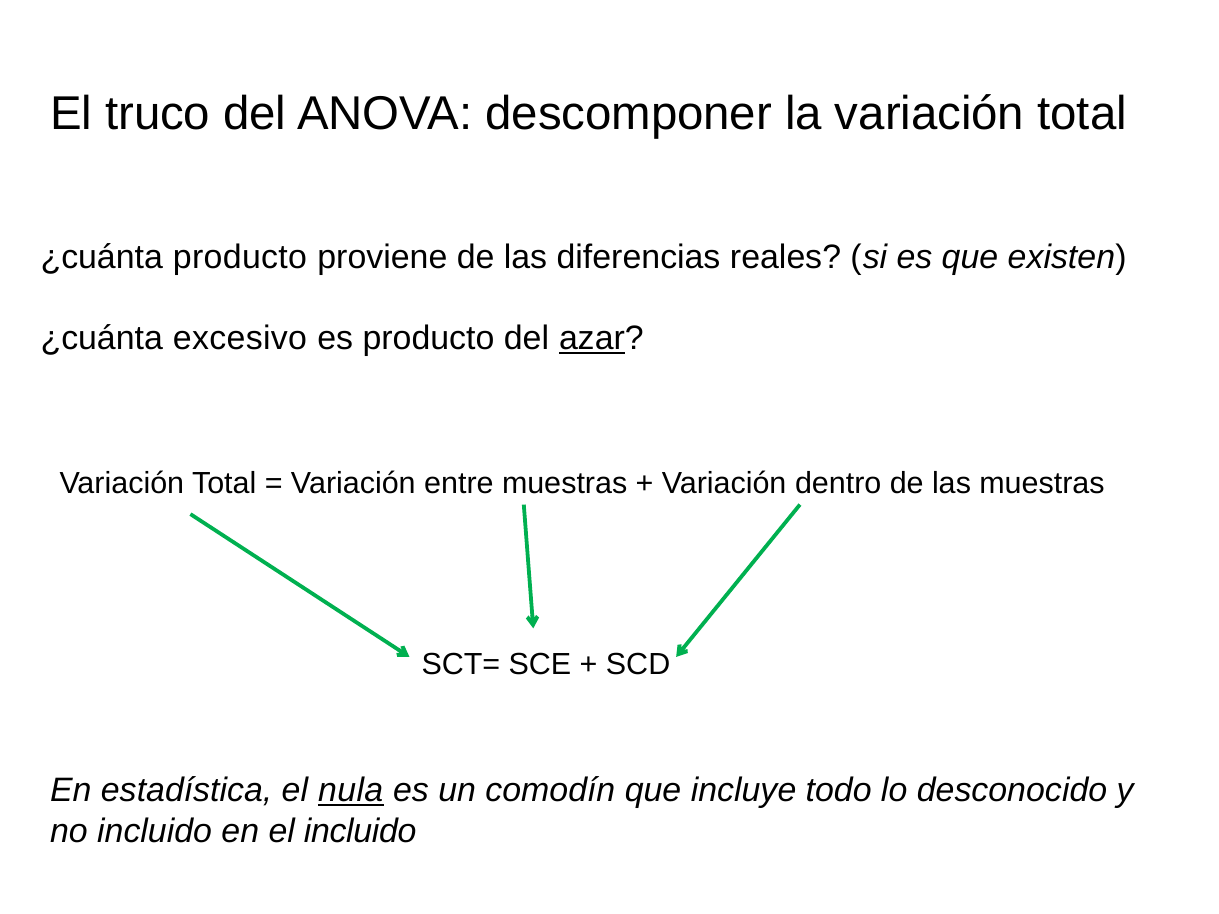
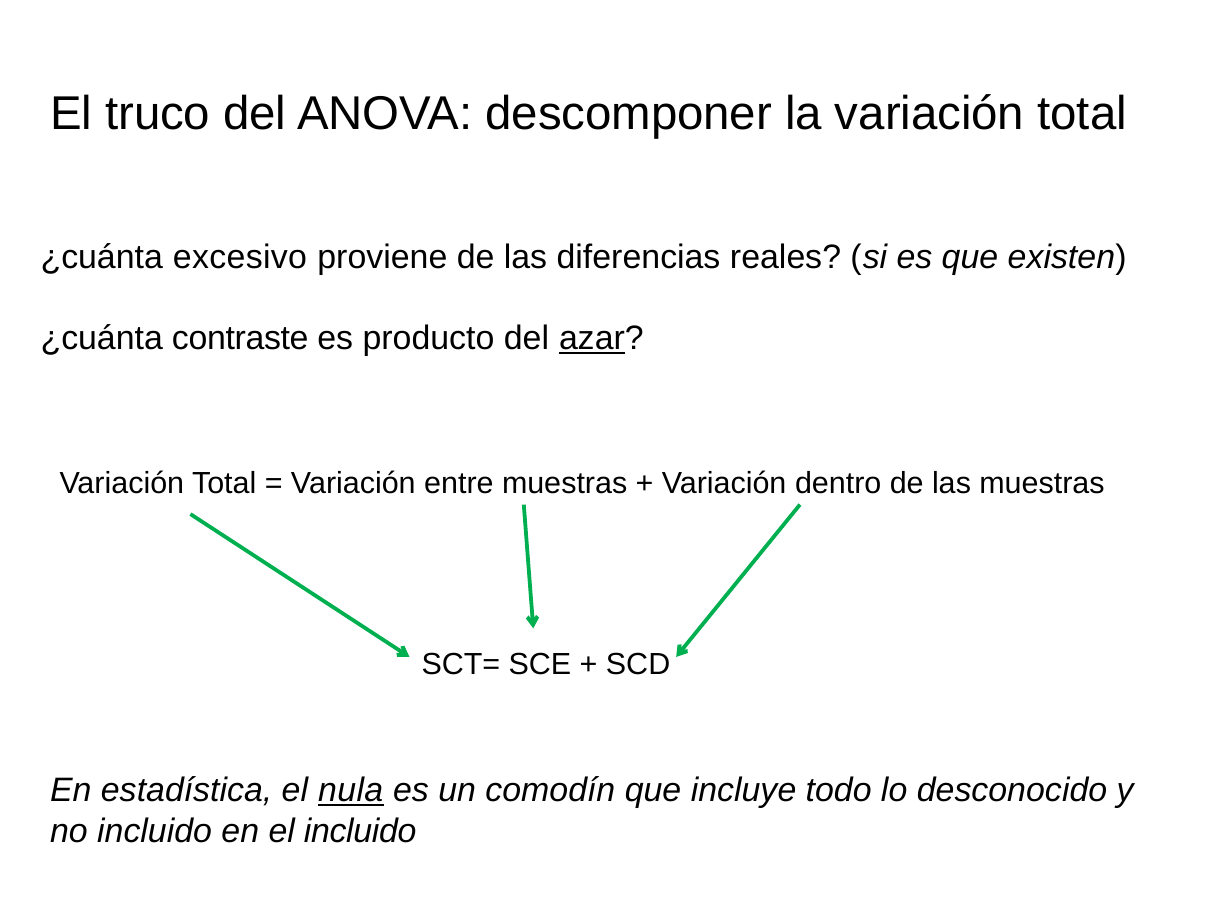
¿cuánta producto: producto -> excesivo
excesivo: excesivo -> contraste
